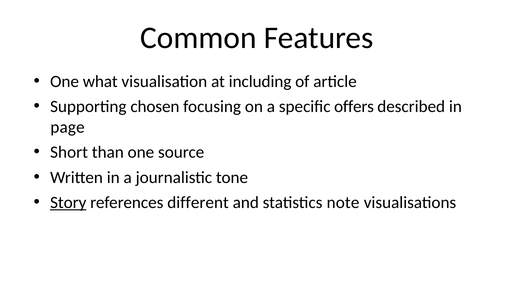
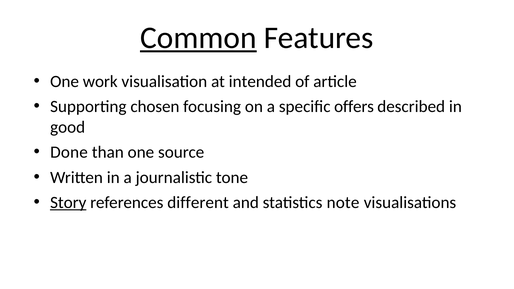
Common underline: none -> present
what: what -> work
including: including -> intended
page: page -> good
Short: Short -> Done
